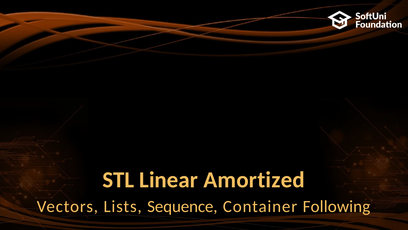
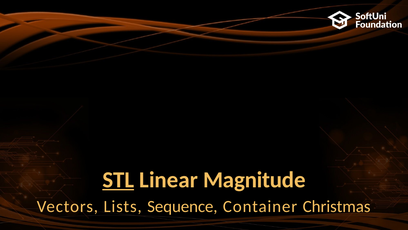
STL underline: none -> present
Amortized: Amortized -> Magnitude
Following: Following -> Christmas
